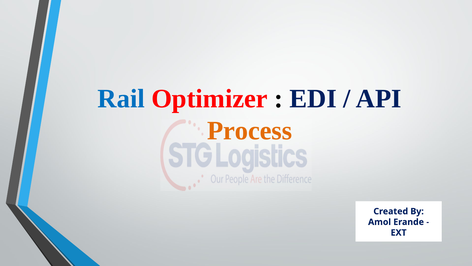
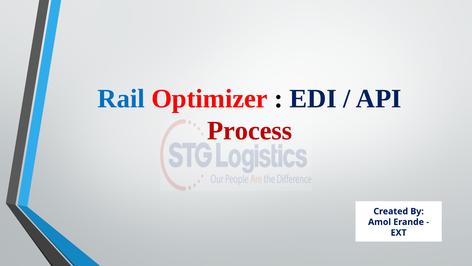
Process colour: orange -> red
